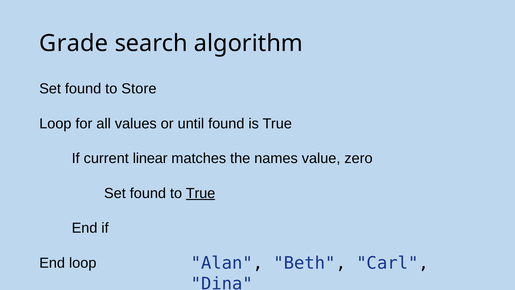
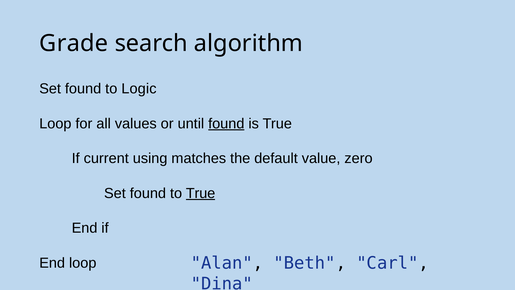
Store: Store -> Logic
found at (226, 124) underline: none -> present
linear: linear -> using
names: names -> default
